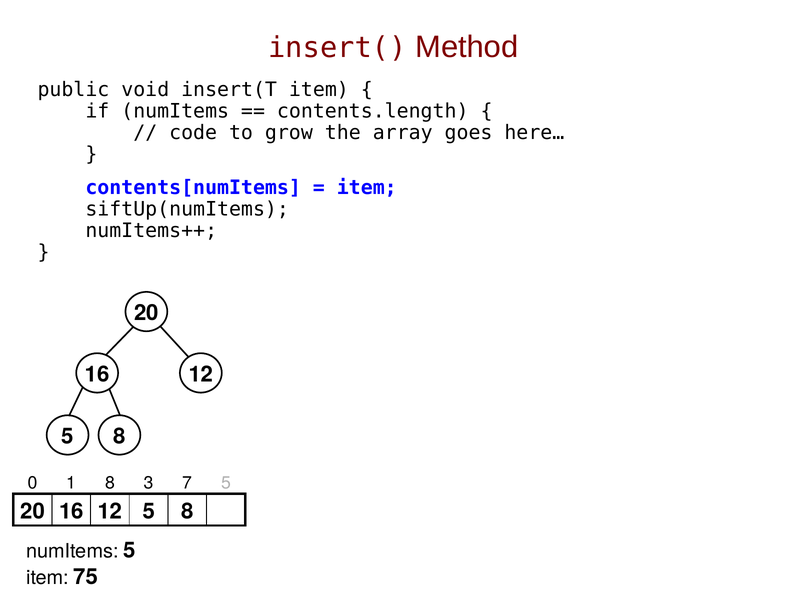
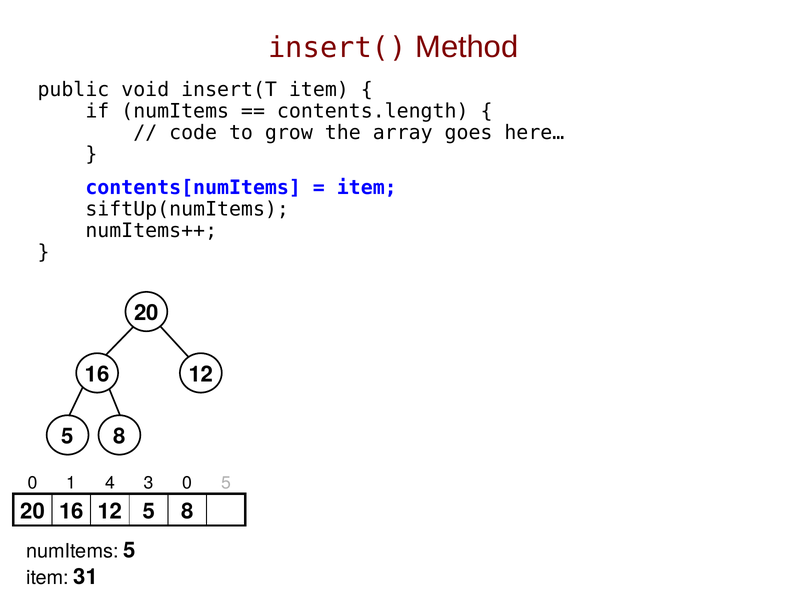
1 8: 8 -> 4
3 7: 7 -> 0
75: 75 -> 31
